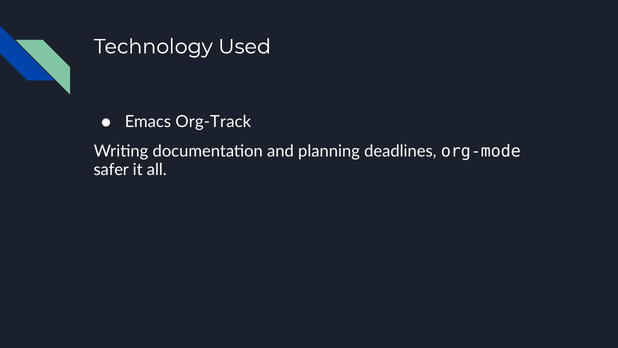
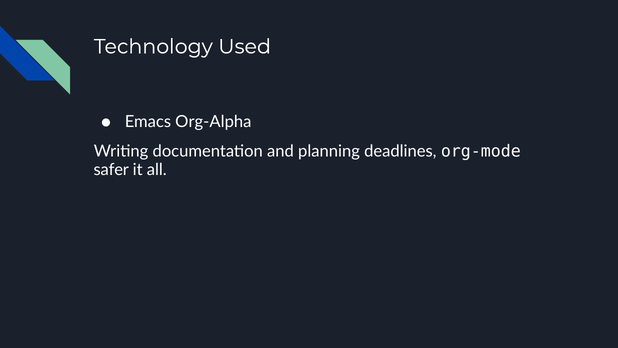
Org-Track: Org-Track -> Org-Alpha
